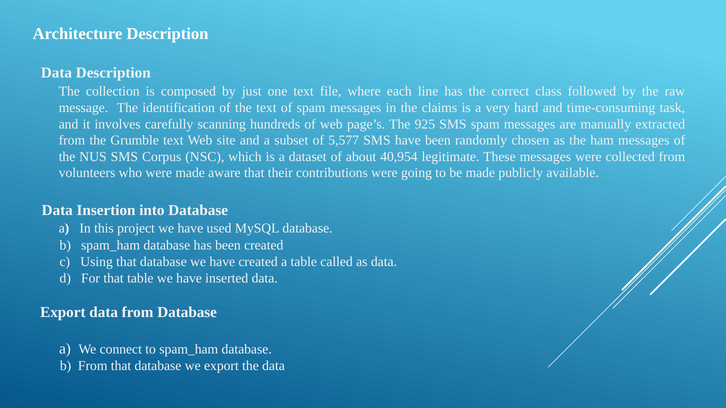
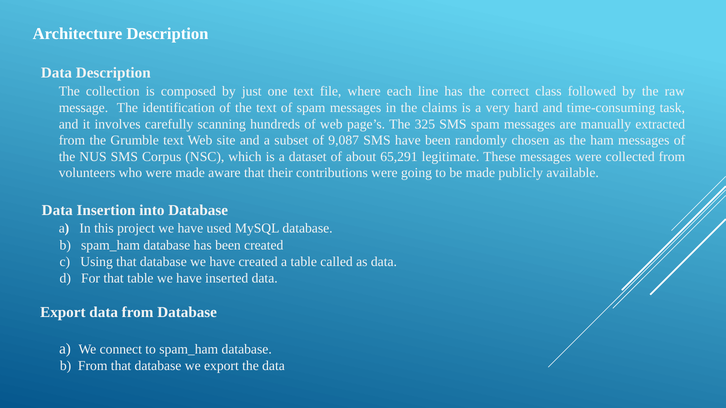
925: 925 -> 325
5,577: 5,577 -> 9,087
40,954: 40,954 -> 65,291
